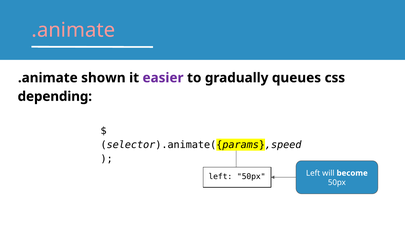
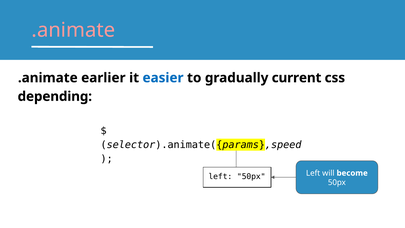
shown: shown -> earlier
easier colour: purple -> blue
queues: queues -> current
